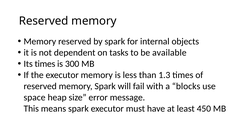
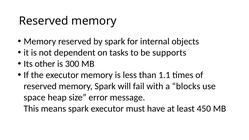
available: available -> supports
Its times: times -> other
1.3: 1.3 -> 1.1
